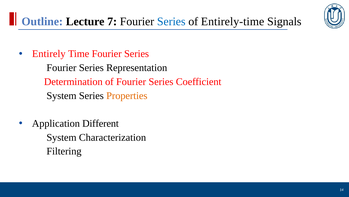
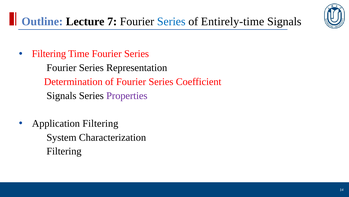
Entirely at (49, 54): Entirely -> Filtering
System at (61, 95): System -> Signals
Properties colour: orange -> purple
Application Different: Different -> Filtering
